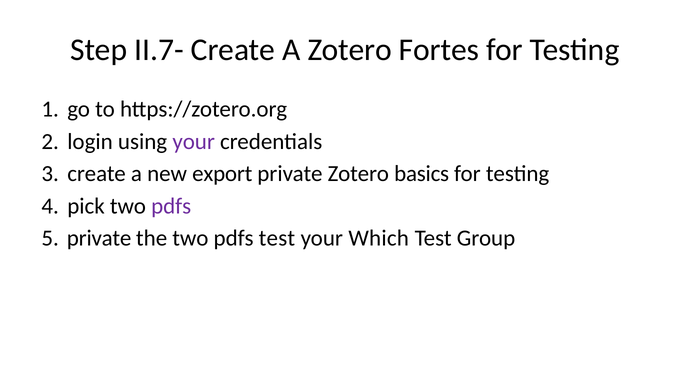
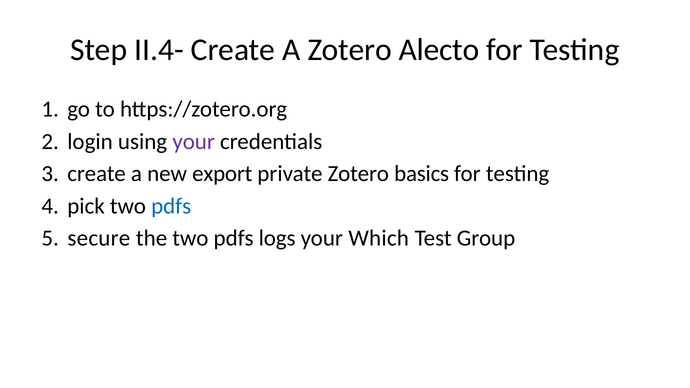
II.7-: II.7- -> II.4-
Fortes: Fortes -> Alecto
pdfs at (171, 206) colour: purple -> blue
private at (99, 238): private -> secure
pdfs test: test -> logs
